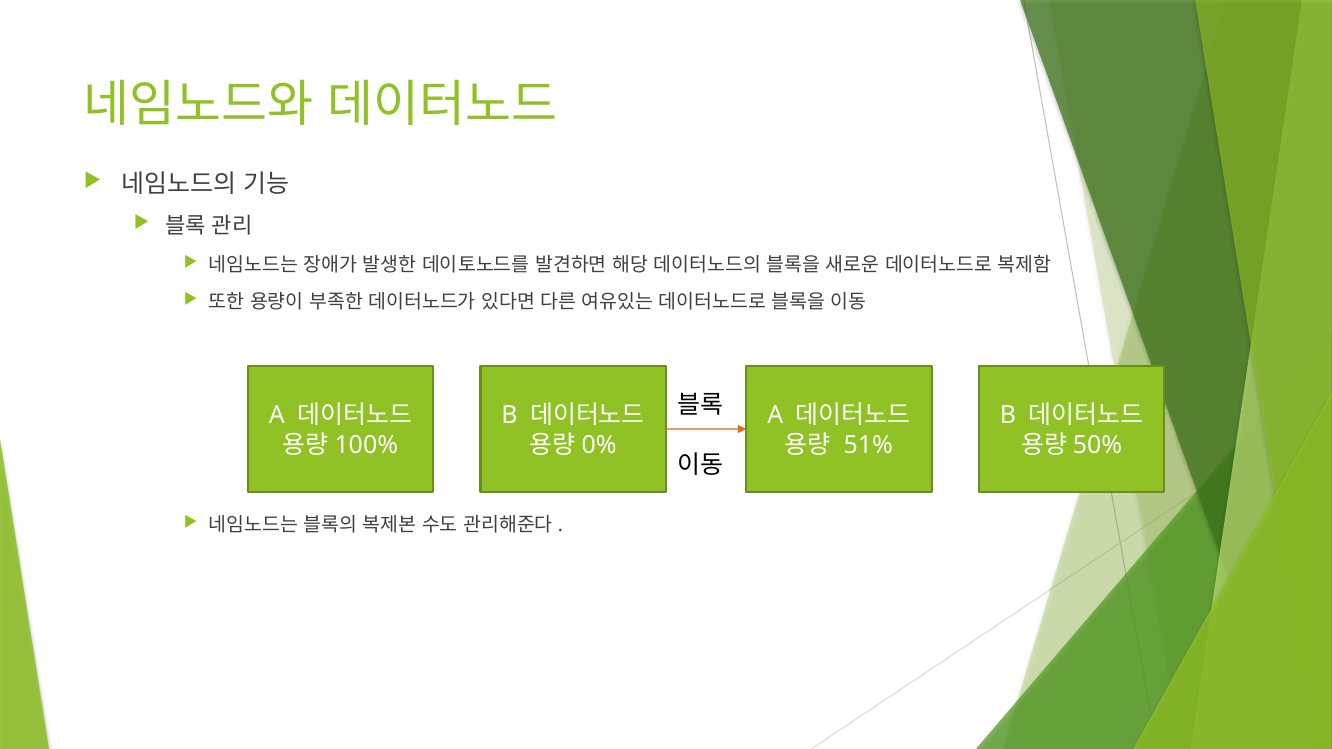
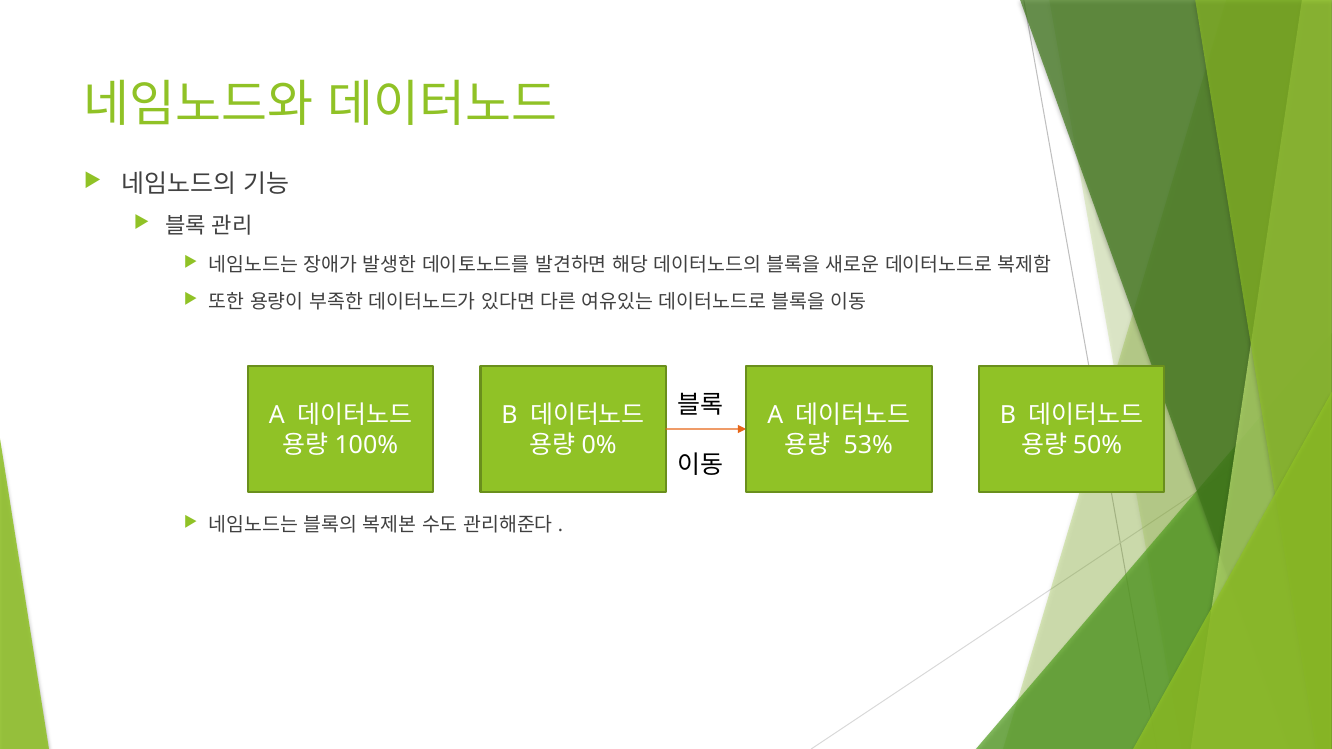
51%: 51% -> 53%
